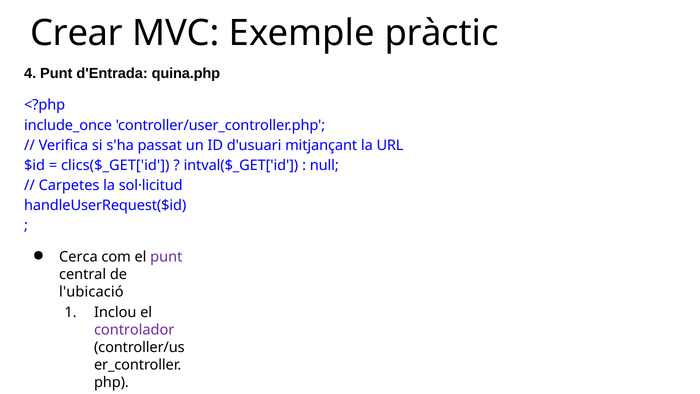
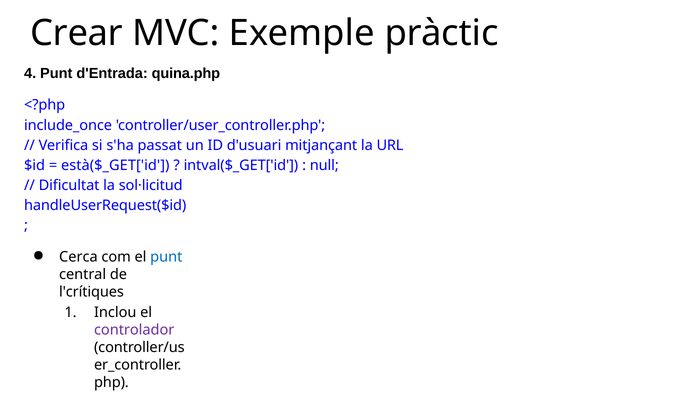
clics($_GET['id: clics($_GET['id -> està($_GET['id
Carpetes: Carpetes -> Dificultat
punt at (166, 257) colour: purple -> blue
l'ubicació: l'ubicació -> l'crítiques
